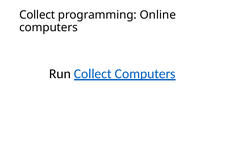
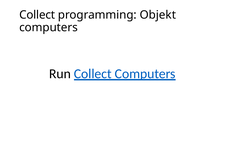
Online: Online -> Objekt
